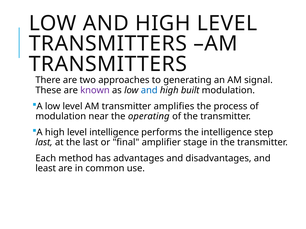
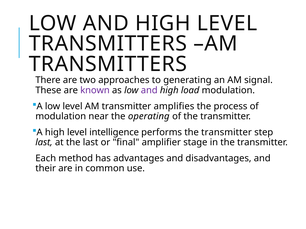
and at (149, 90) colour: blue -> purple
built: built -> load
performs the intelligence: intelligence -> transmitter
least: least -> their
